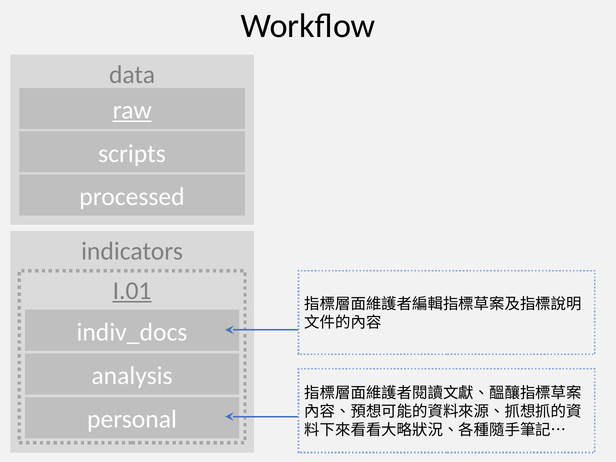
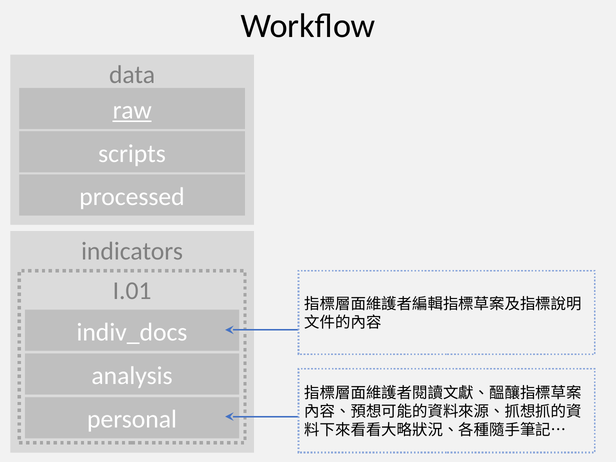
I.01 underline: present -> none
